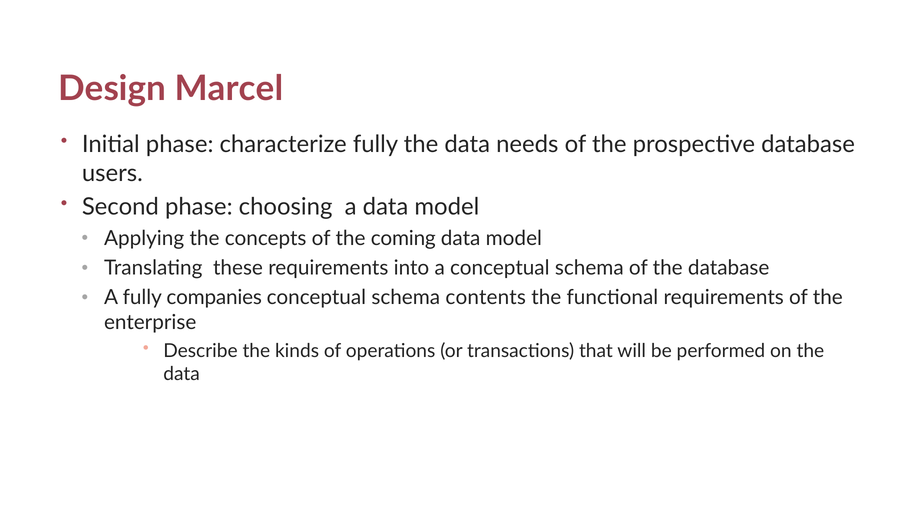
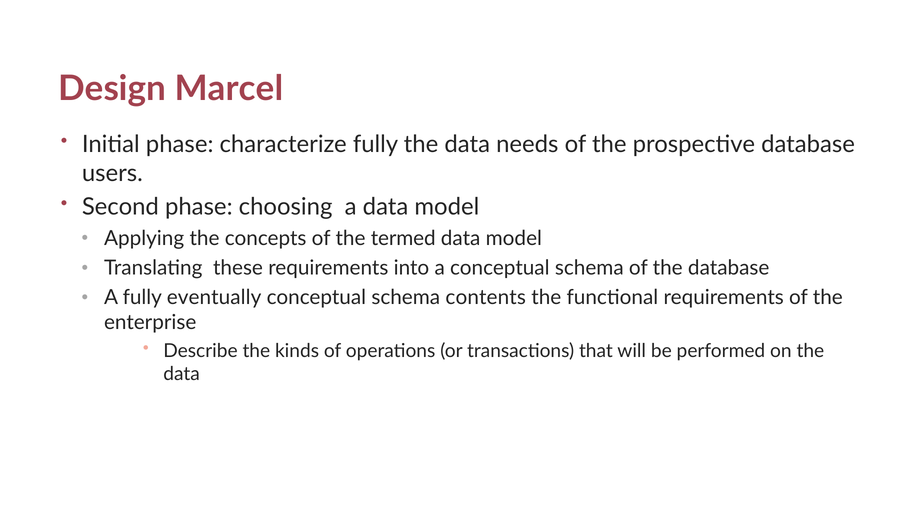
coming: coming -> termed
companies: companies -> eventually
